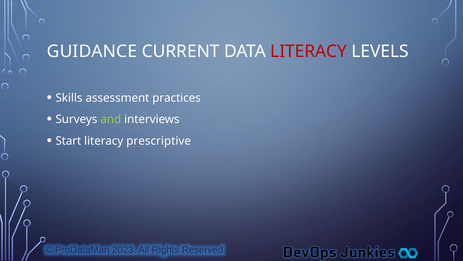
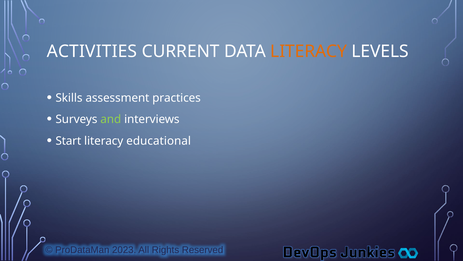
GUIDANCE: GUIDANCE -> ACTIVITIES
LITERACY at (309, 51) colour: red -> orange
prescriptive: prescriptive -> educational
